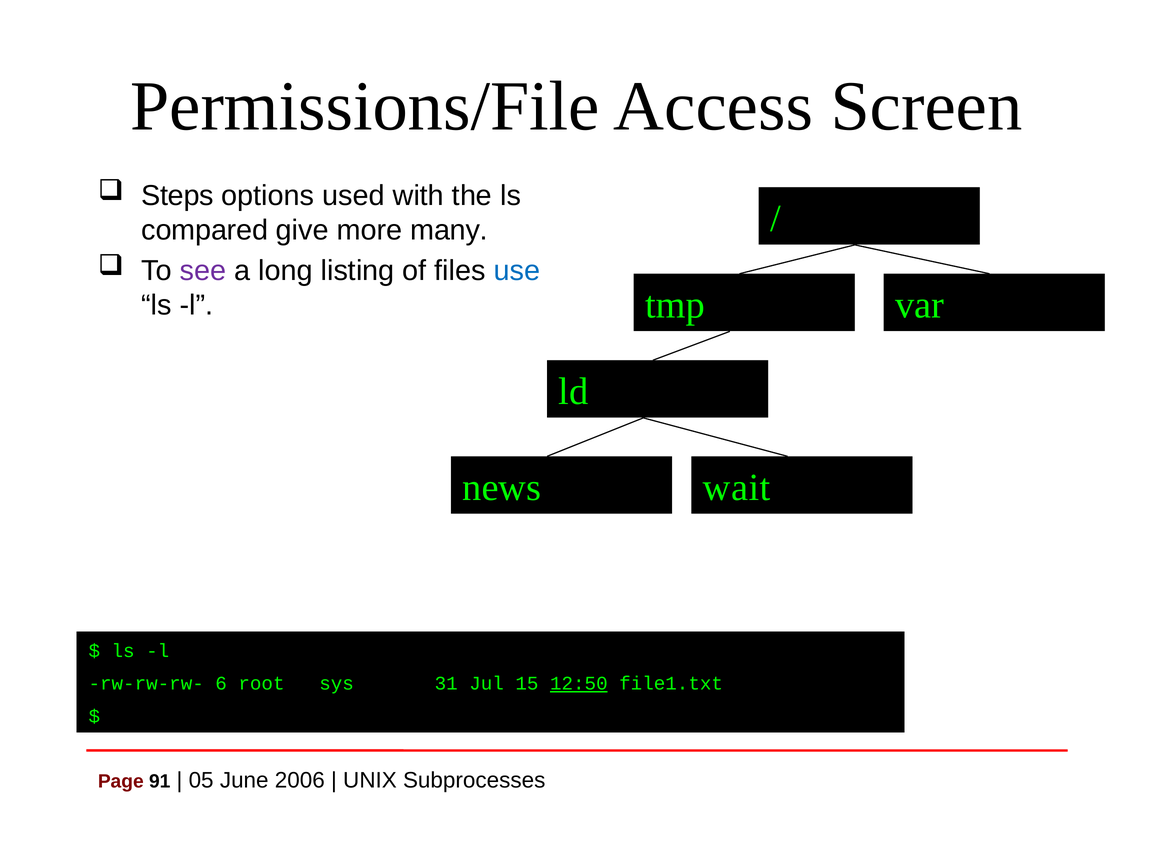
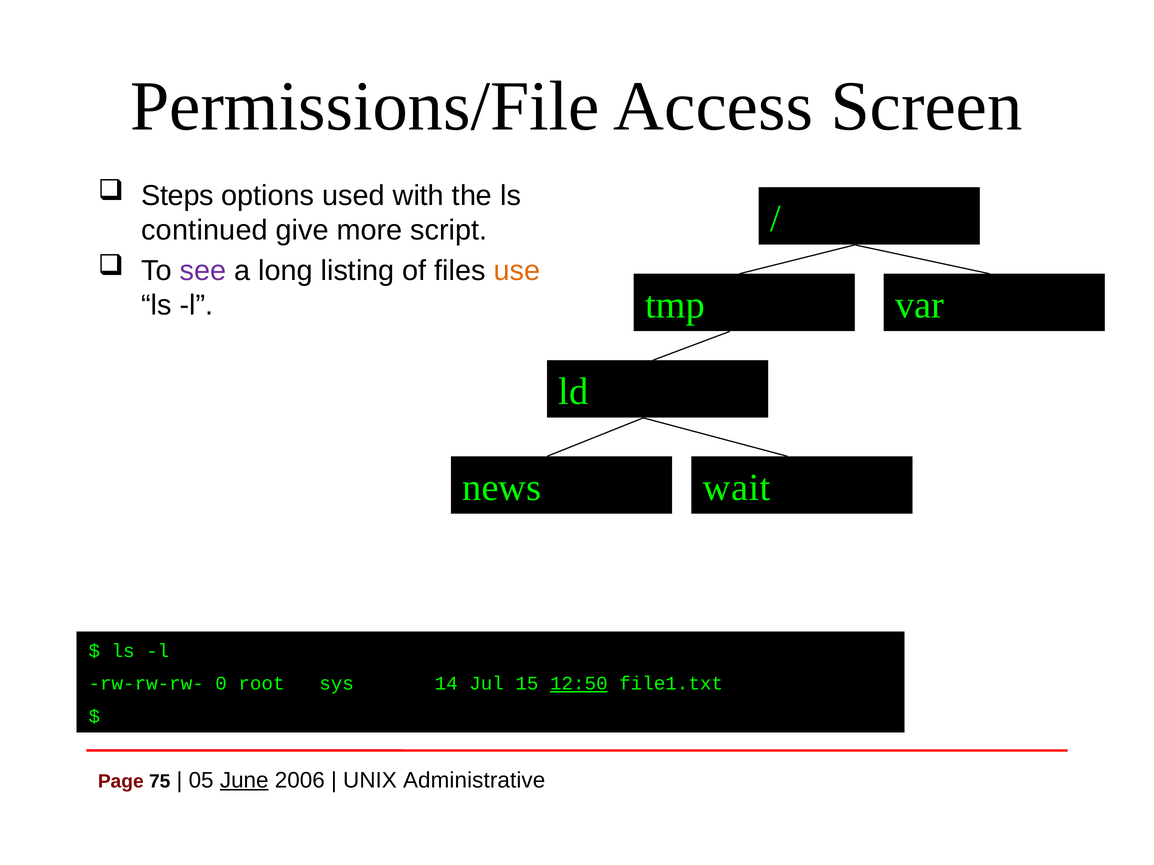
compared: compared -> continued
many: many -> script
use colour: blue -> orange
6: 6 -> 0
31: 31 -> 14
91: 91 -> 75
June underline: none -> present
Subprocesses: Subprocesses -> Administrative
